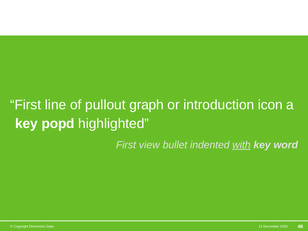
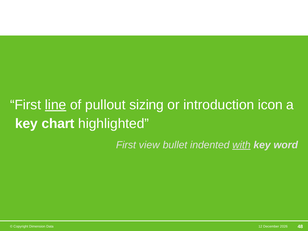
line underline: none -> present
graph: graph -> sizing
popd: popd -> chart
